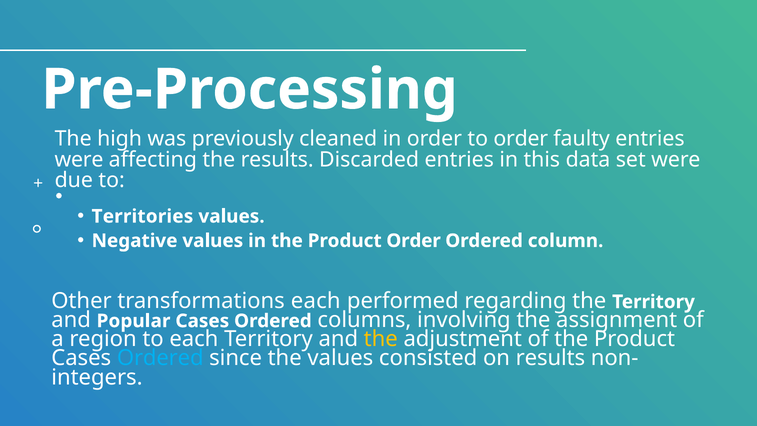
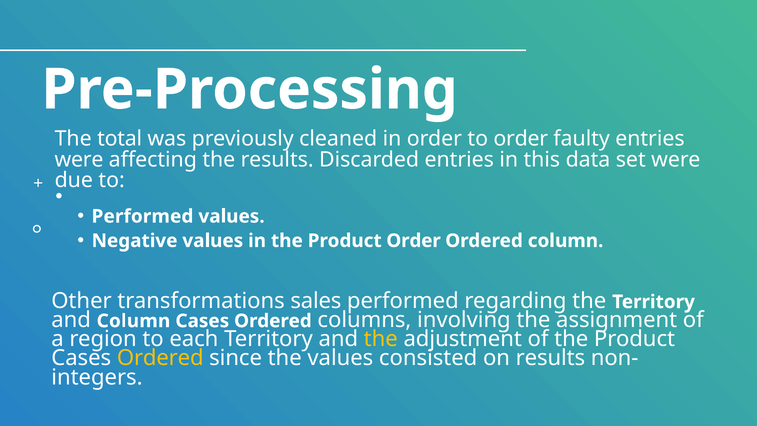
high: high -> total
Territories at (142, 216): Territories -> Performed
transformations each: each -> sales
and Popular: Popular -> Column
Ordered at (160, 358) colour: light blue -> yellow
